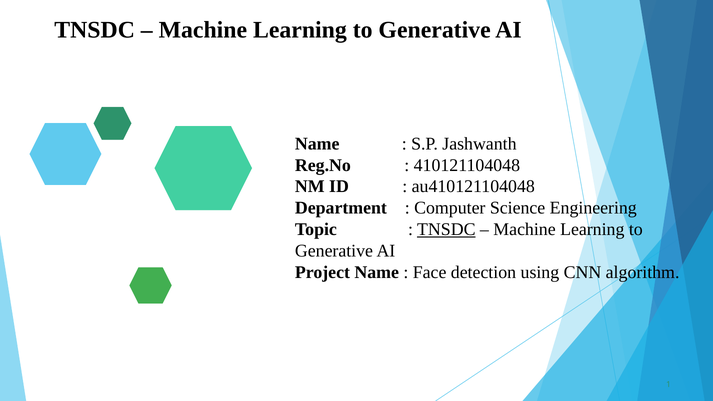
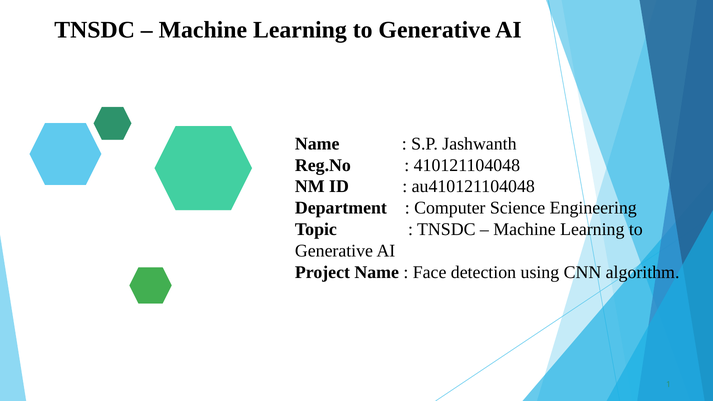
TNSDC at (446, 229) underline: present -> none
